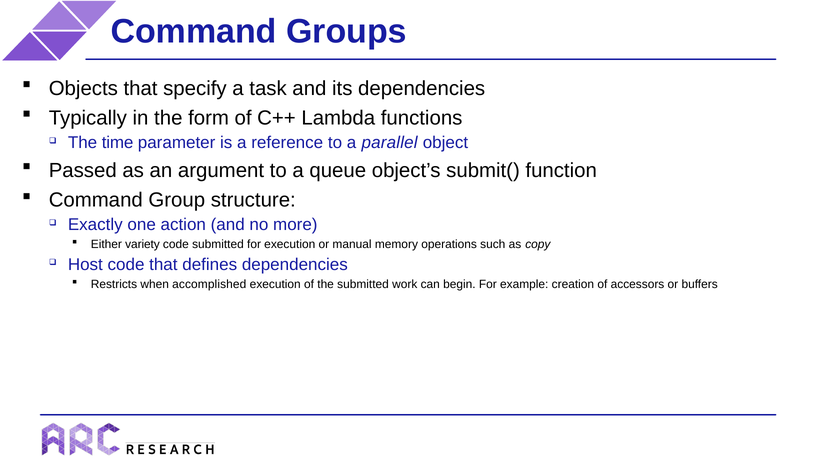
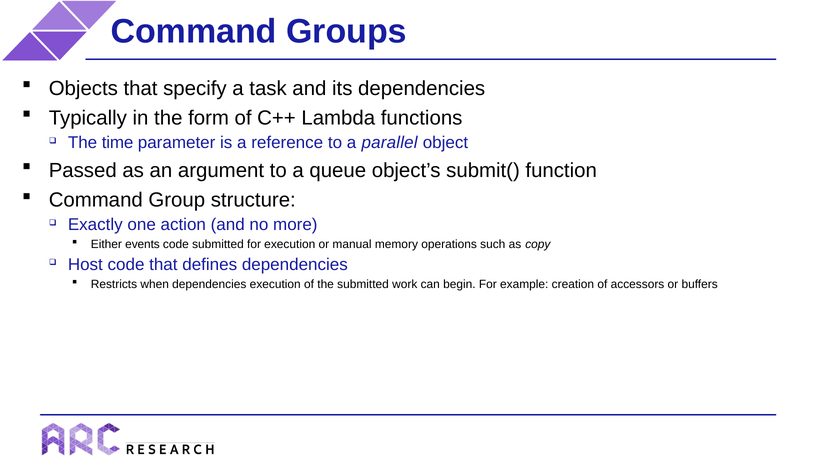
variety: variety -> events
when accomplished: accomplished -> dependencies
